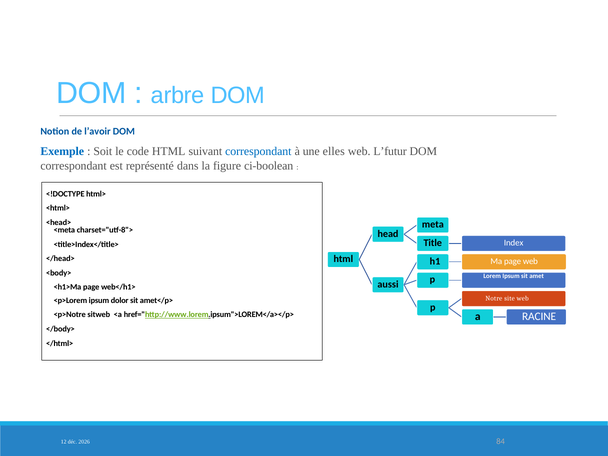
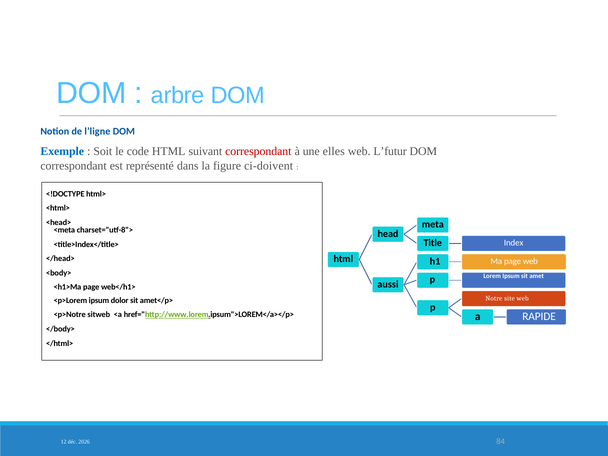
l’avoir: l’avoir -> l’ligne
correspondant at (258, 152) colour: blue -> red
ci-boolean: ci-boolean -> ci-doivent
RACINE: RACINE -> RAPIDE
